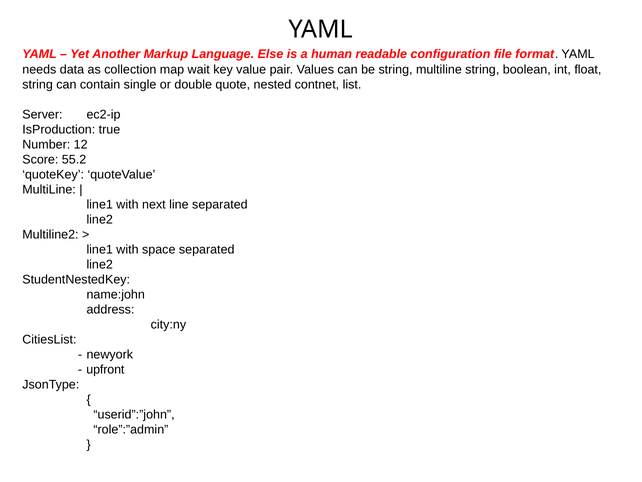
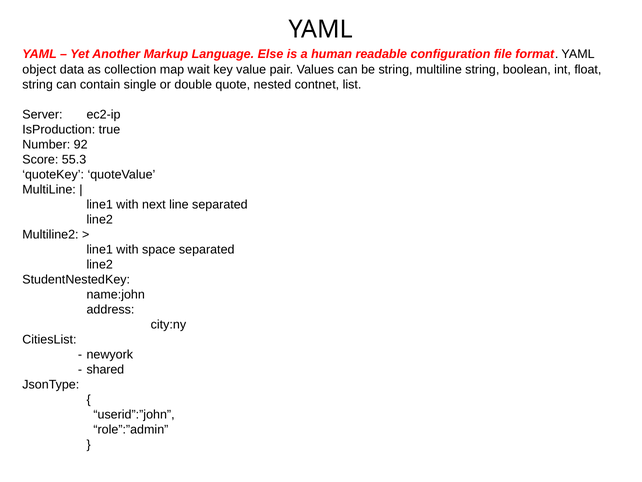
needs: needs -> object
12: 12 -> 92
55.2: 55.2 -> 55.3
upfront: upfront -> shared
